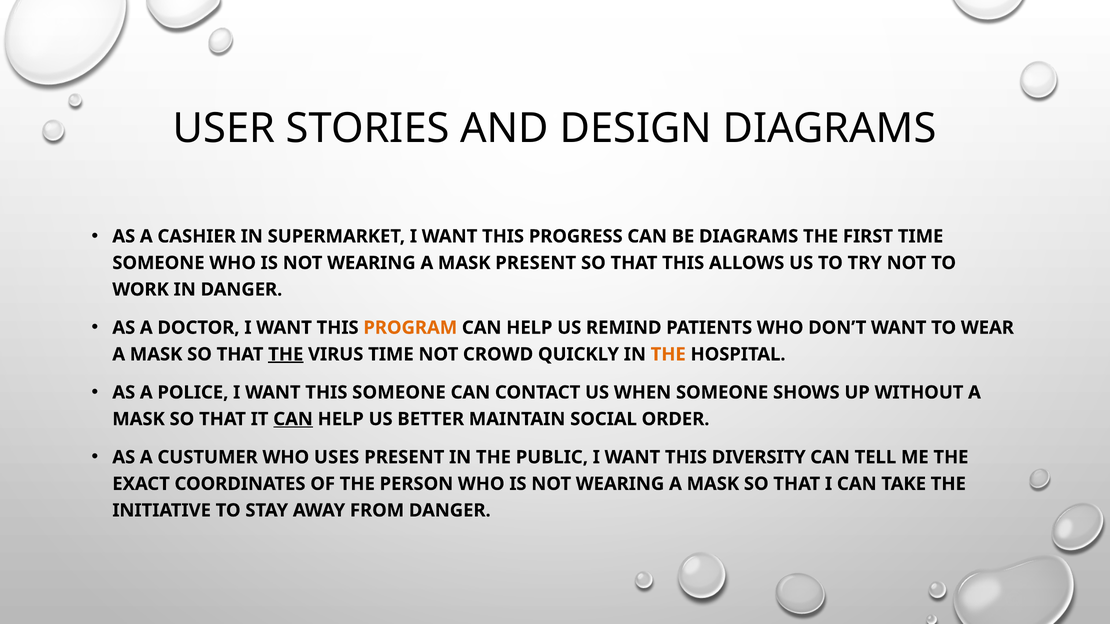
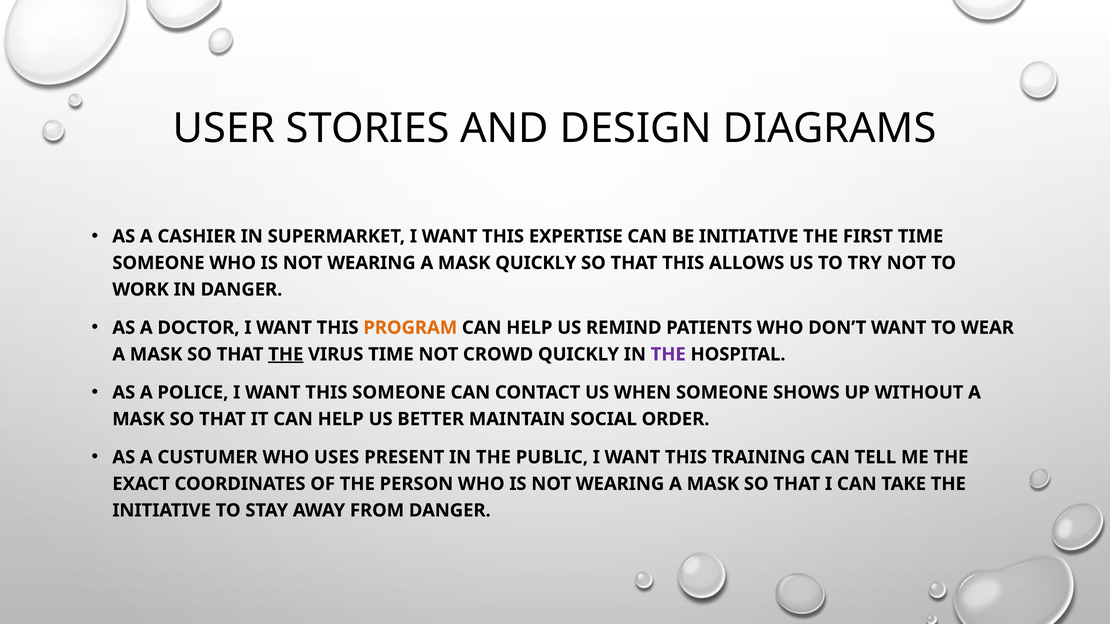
PROGRESS: PROGRESS -> EXPERTISE
BE DIAGRAMS: DIAGRAMS -> INITIATIVE
MASK PRESENT: PRESENT -> QUICKLY
THE at (668, 354) colour: orange -> purple
CAN at (293, 419) underline: present -> none
DIVERSITY: DIVERSITY -> TRAINING
